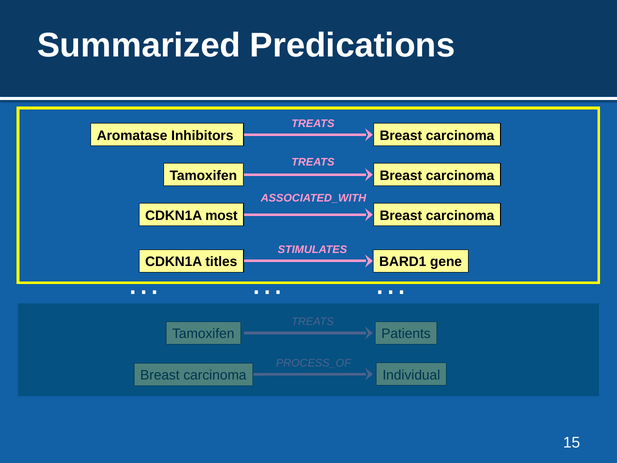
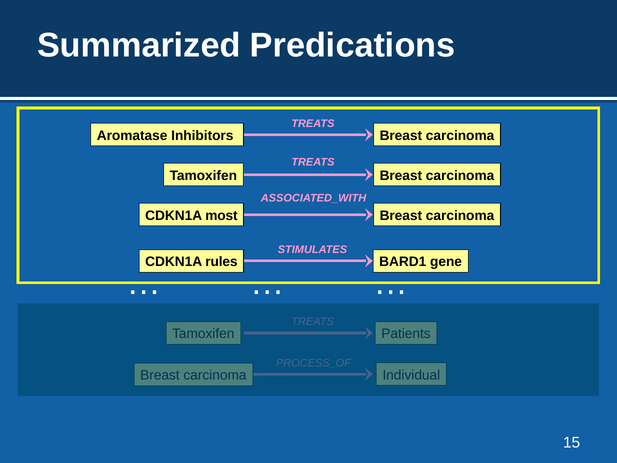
titles: titles -> rules
